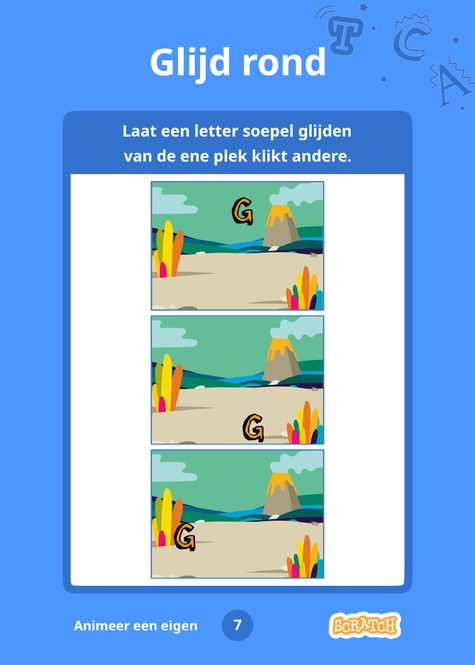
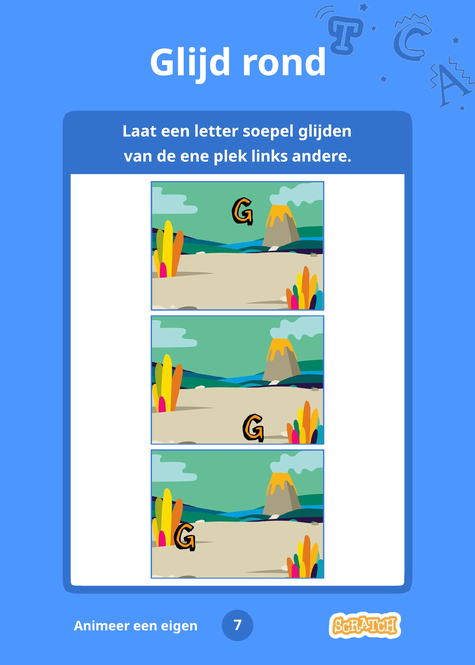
klikt: klikt -> links
